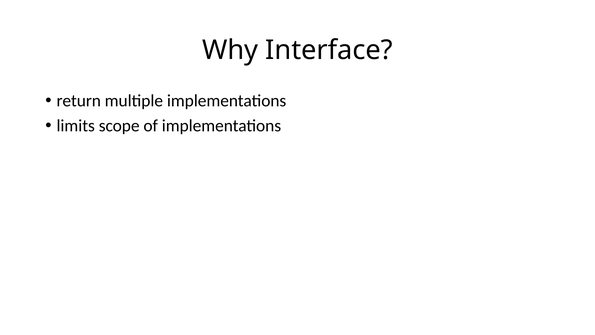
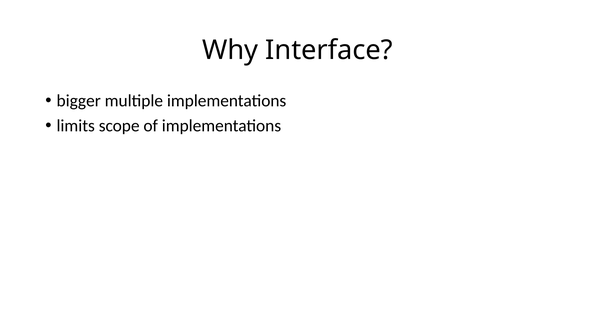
return: return -> bigger
